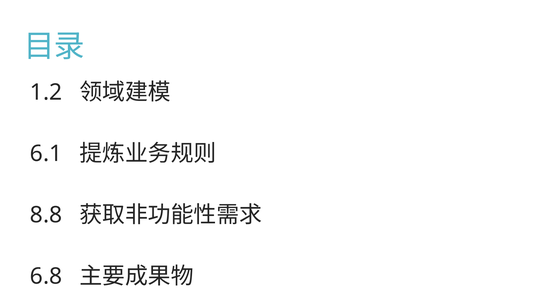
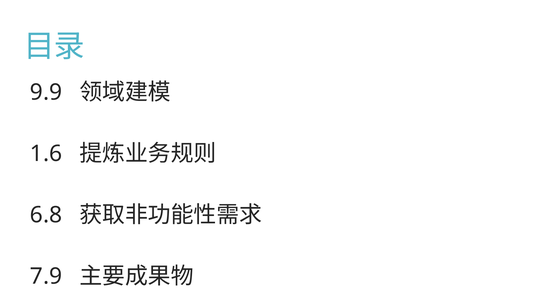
1.2: 1.2 -> 9.9
6.1: 6.1 -> 1.6
8.8: 8.8 -> 6.8
6.8: 6.8 -> 7.9
